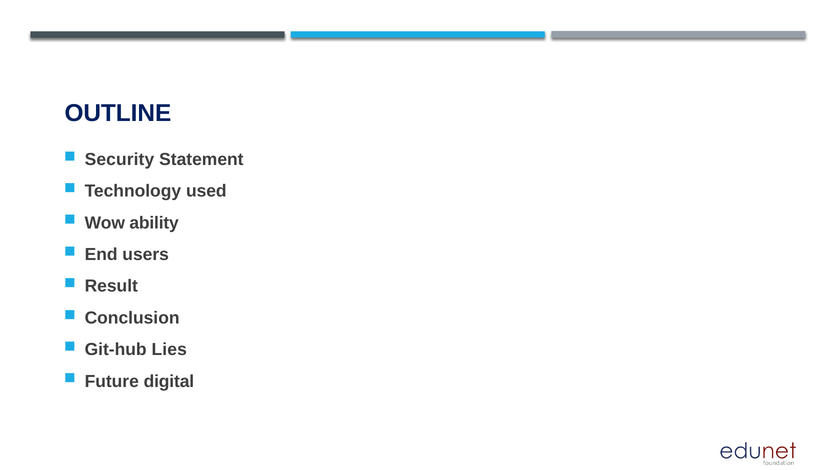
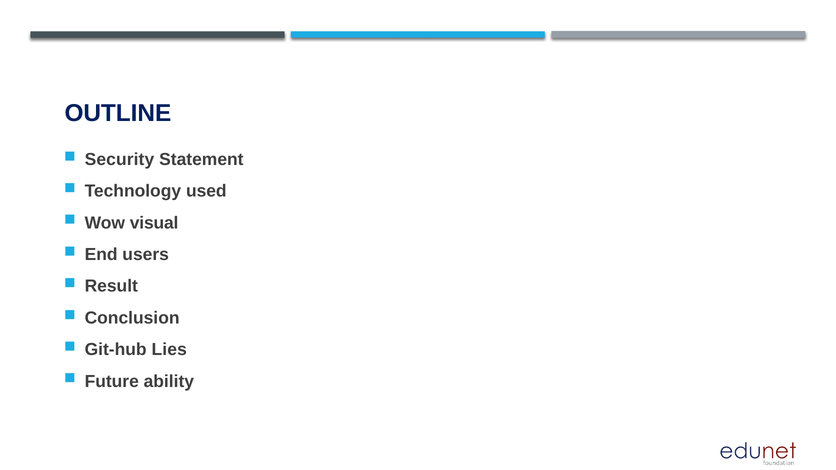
ability: ability -> visual
digital: digital -> ability
